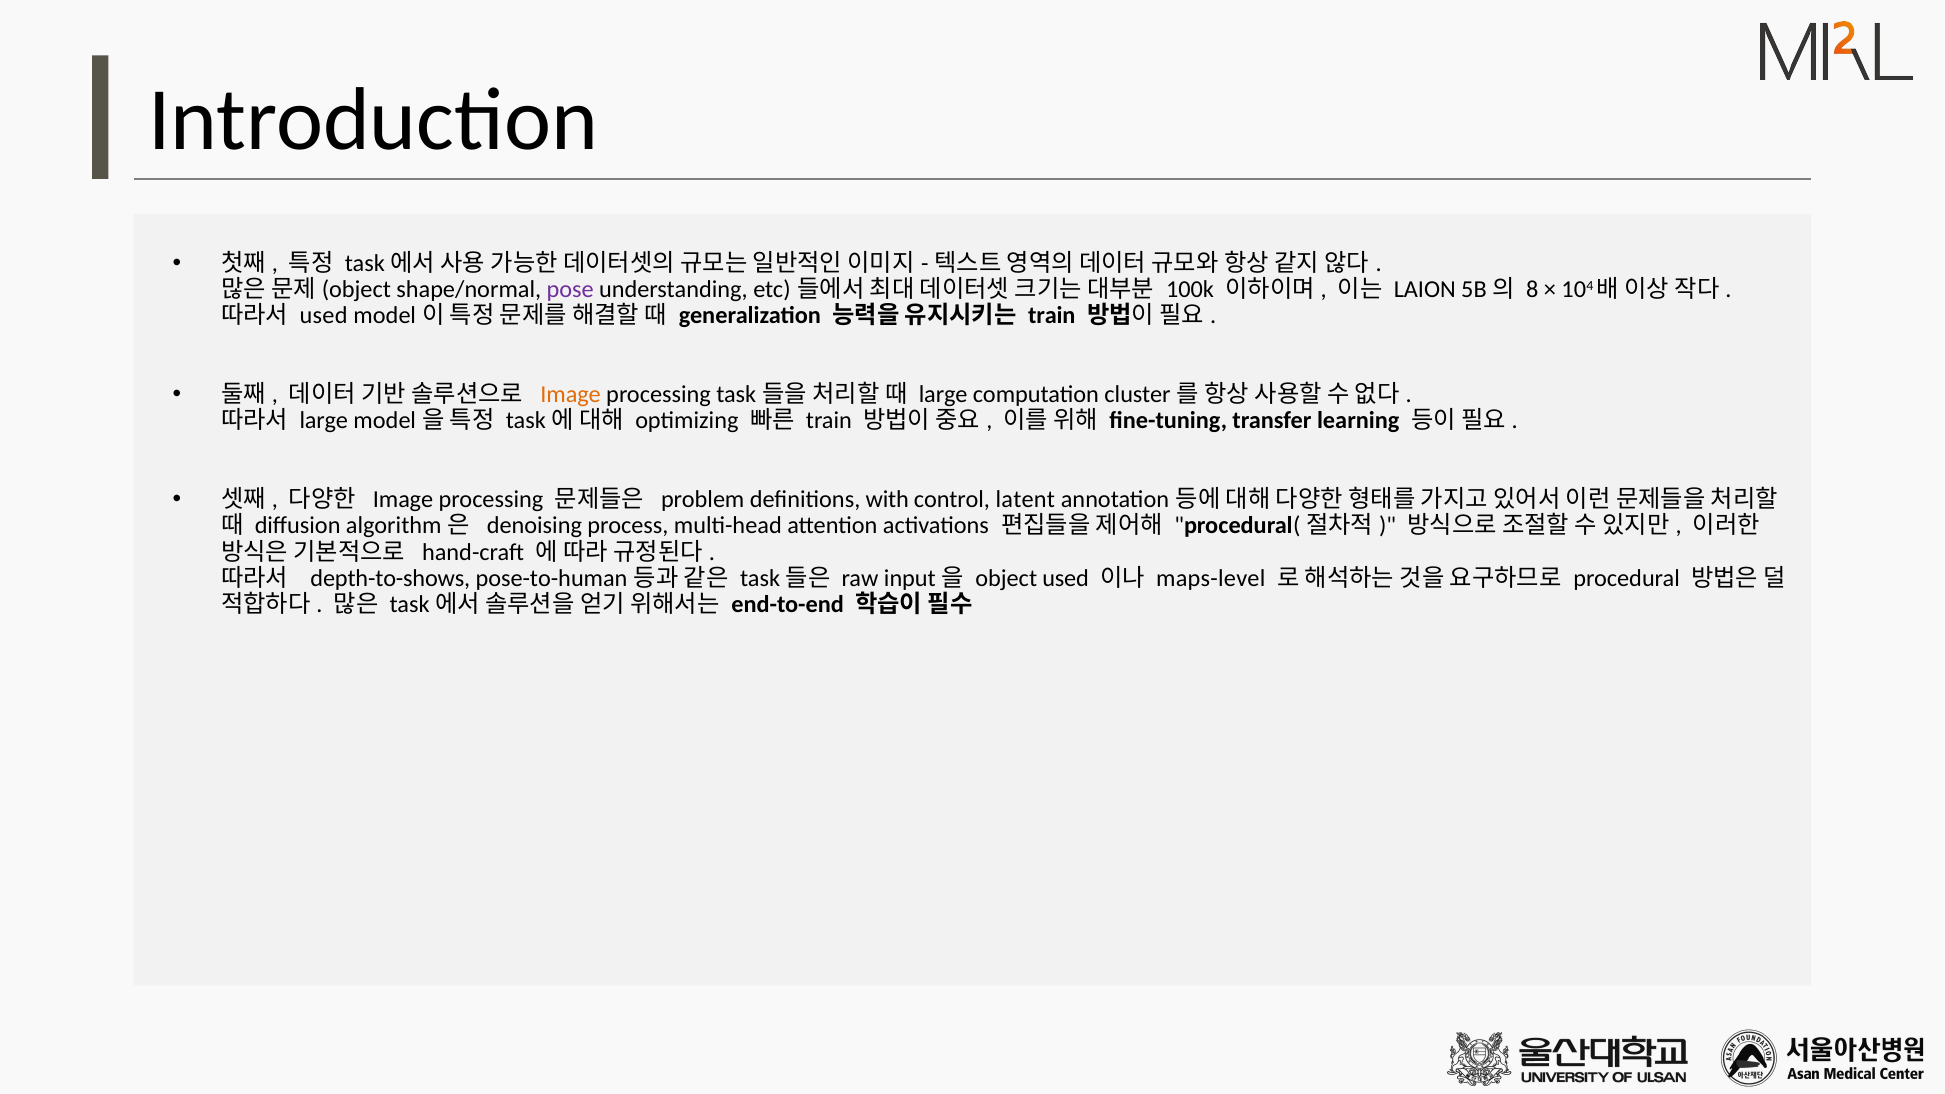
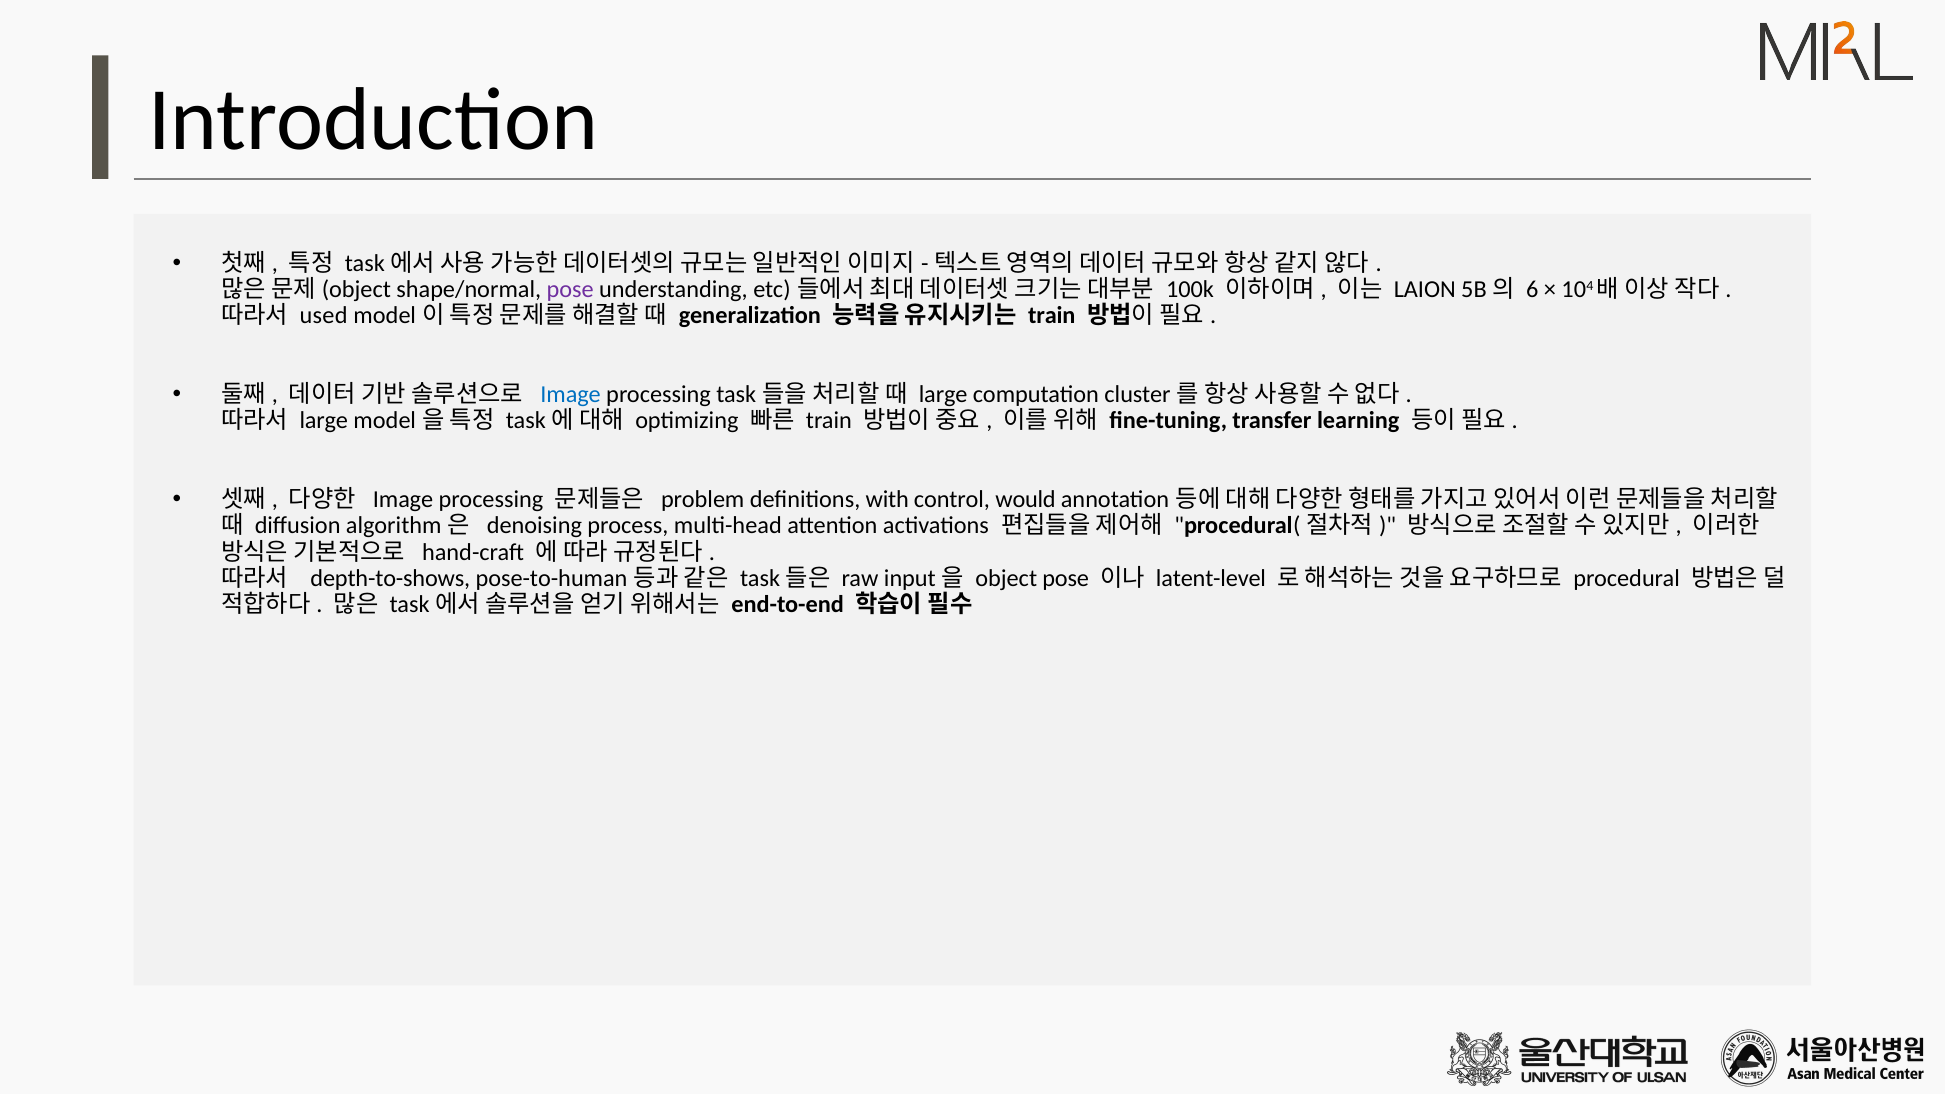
8: 8 -> 6
Image at (571, 395) colour: orange -> blue
latent: latent -> would
object used: used -> pose
maps-level: maps-level -> latent-level
